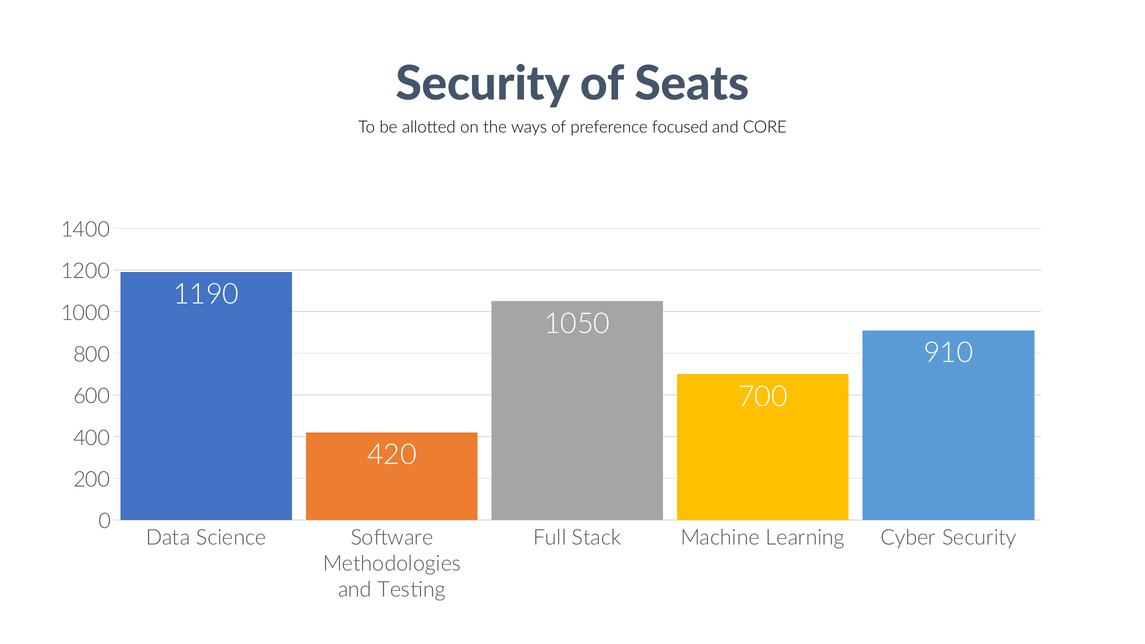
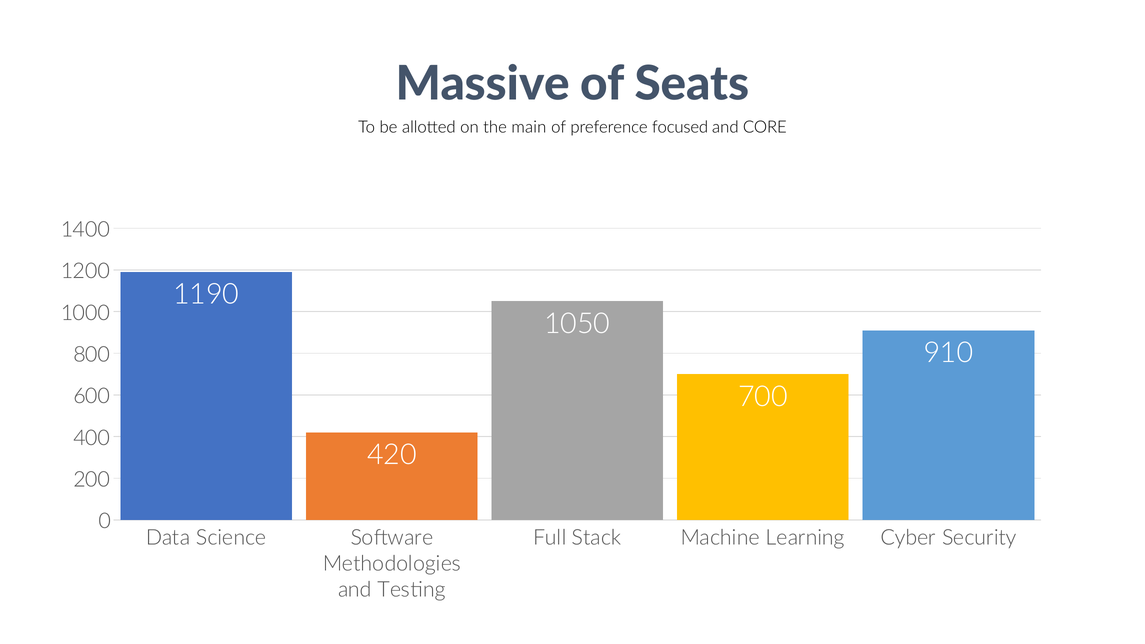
Security at (483, 84): Security -> Massive
ways: ways -> main
